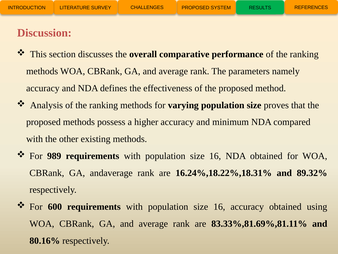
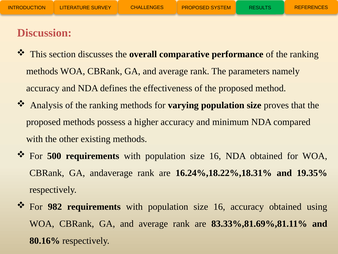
989: 989 -> 500
89.32%: 89.32% -> 19.35%
600: 600 -> 982
